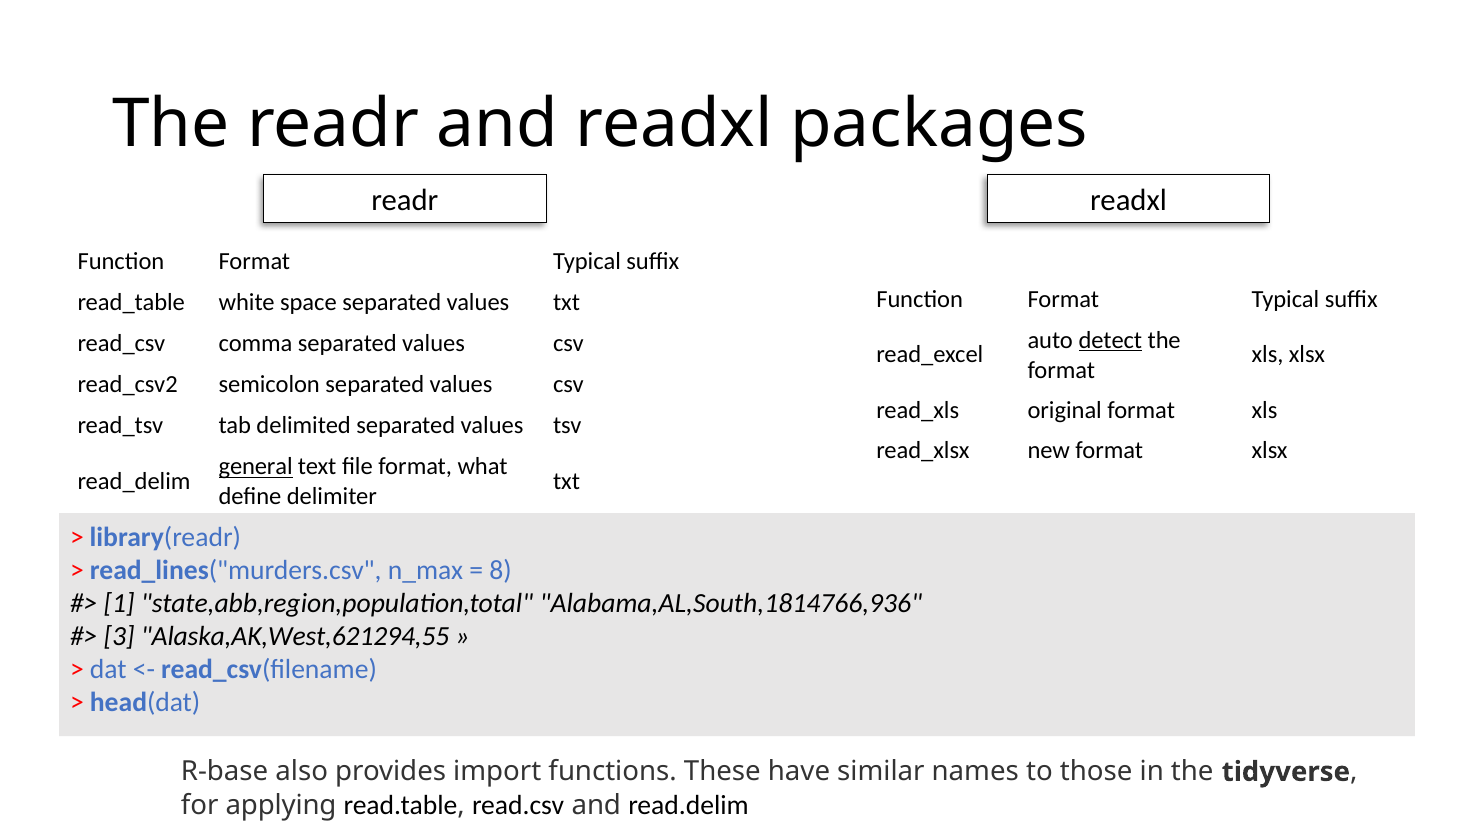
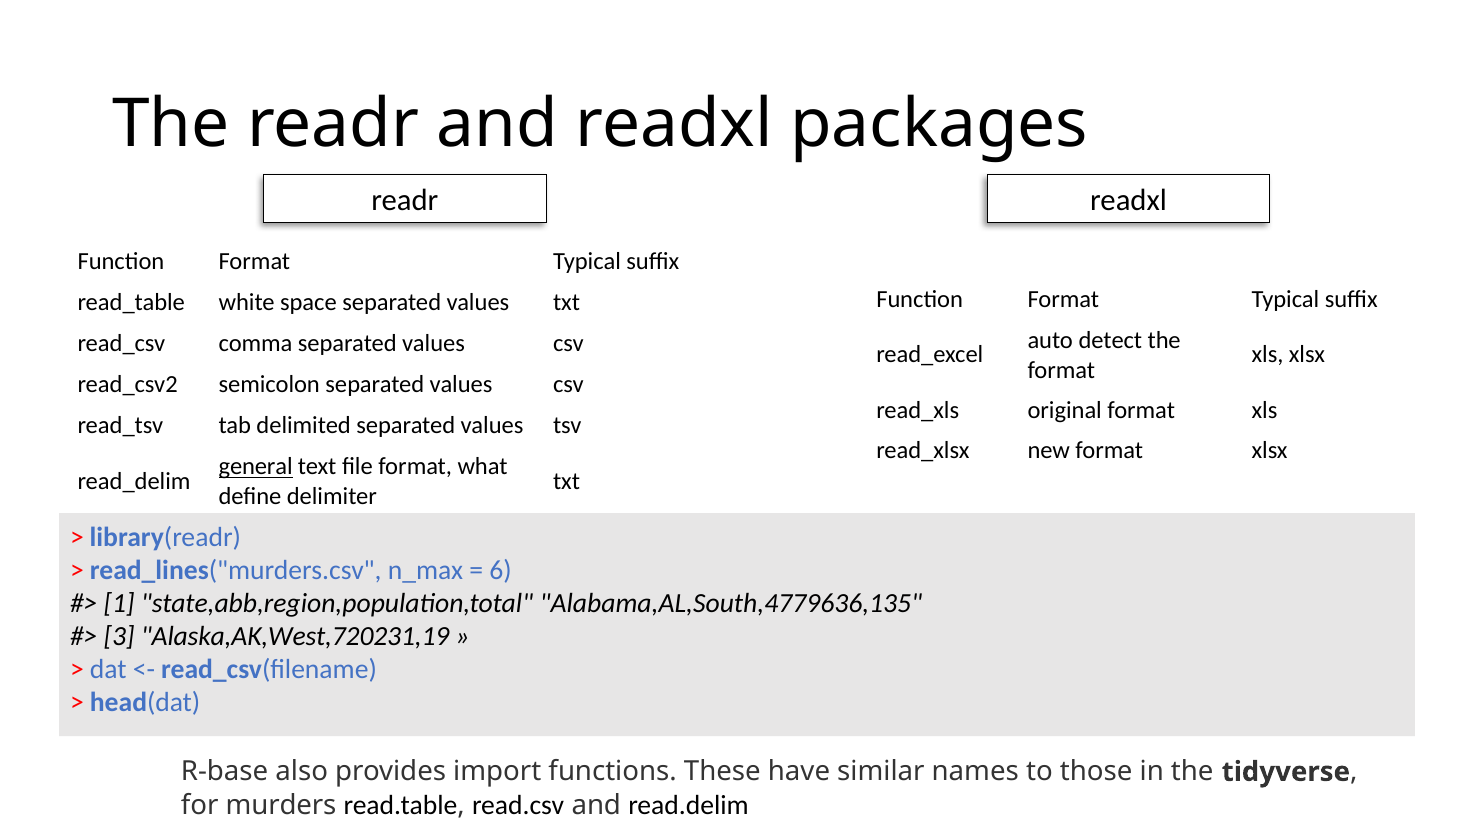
detect underline: present -> none
8: 8 -> 6
Alabama,AL,South,1814766,936: Alabama,AL,South,1814766,936 -> Alabama,AL,South,4779636,135
Alaska,AK,West,621294,55: Alaska,AK,West,621294,55 -> Alaska,AK,West,720231,19
applying: applying -> murders
